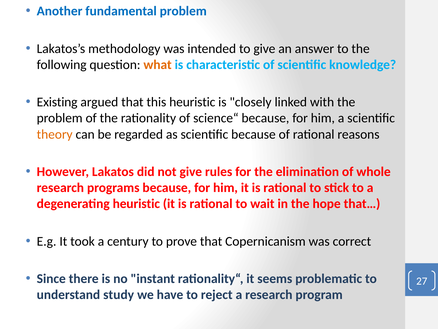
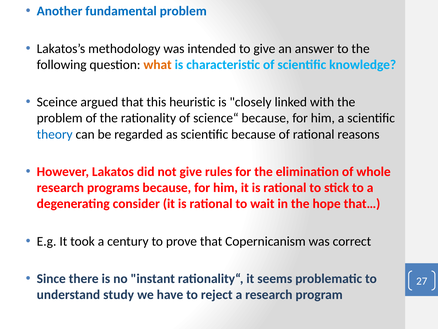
Existing: Existing -> Sceince
theory colour: orange -> blue
degenerating heuristic: heuristic -> consider
